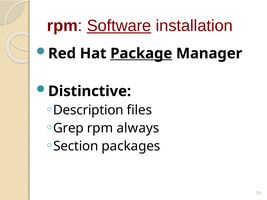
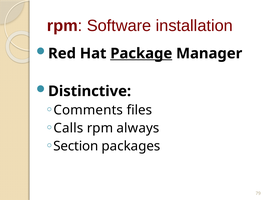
Software underline: present -> none
Description: Description -> Comments
Grep: Grep -> Calls
